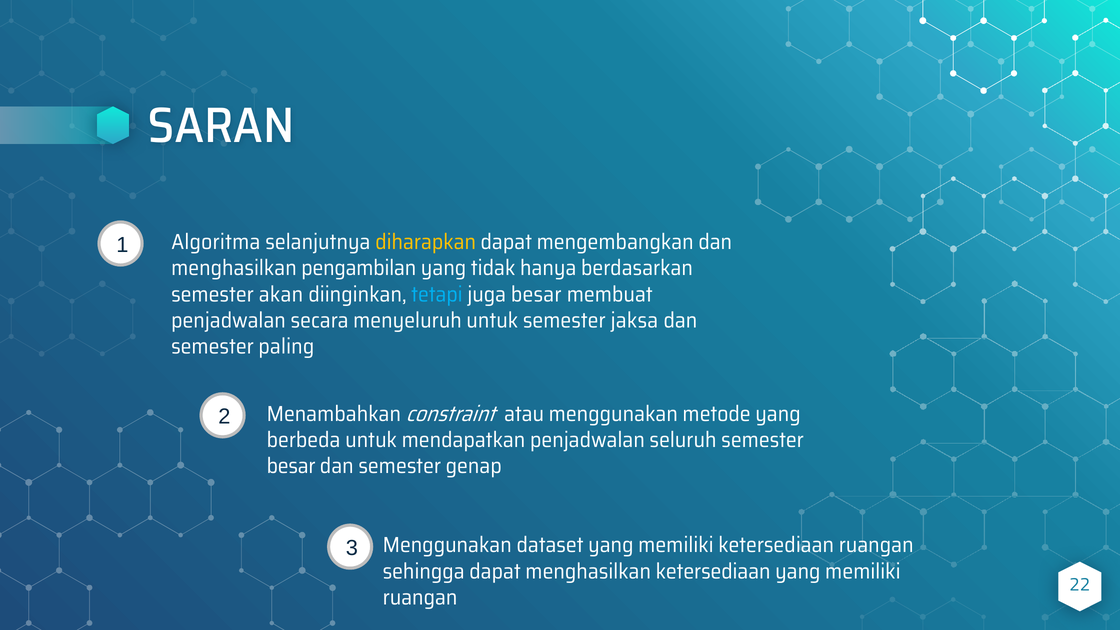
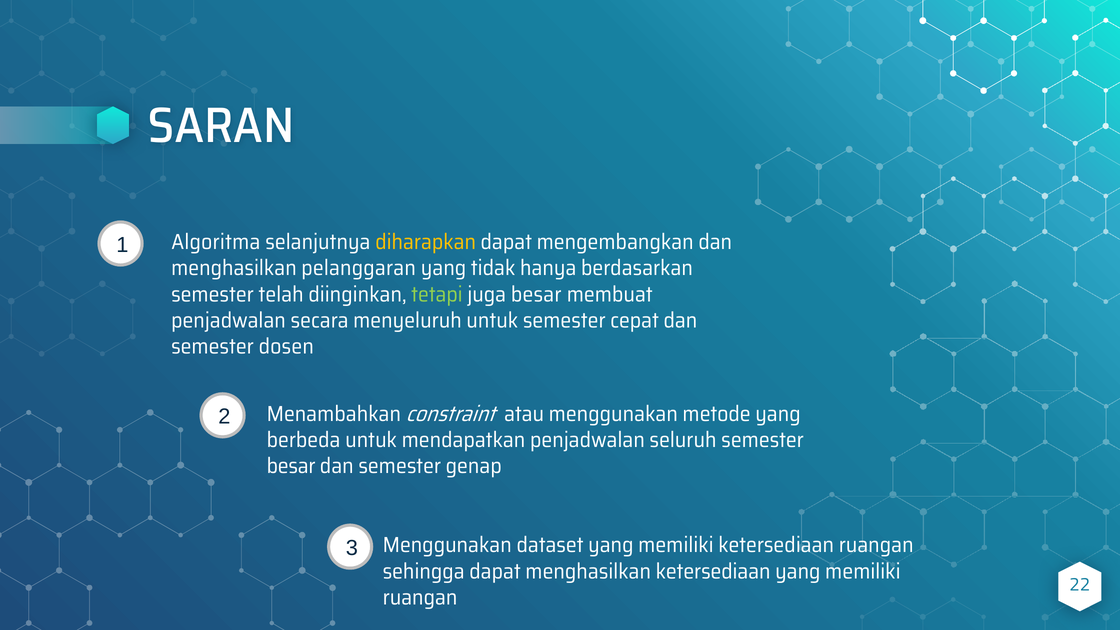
pengambilan: pengambilan -> pelanggaran
akan: akan -> telah
tetapi colour: light blue -> light green
jaksa: jaksa -> cepat
paling: paling -> dosen
